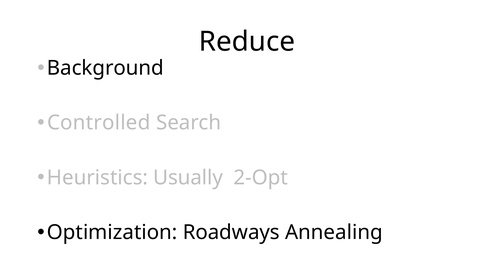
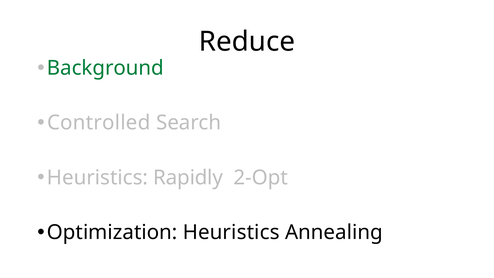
Background colour: black -> green
Usually: Usually -> Rapidly
Optimization Roadways: Roadways -> Heuristics
